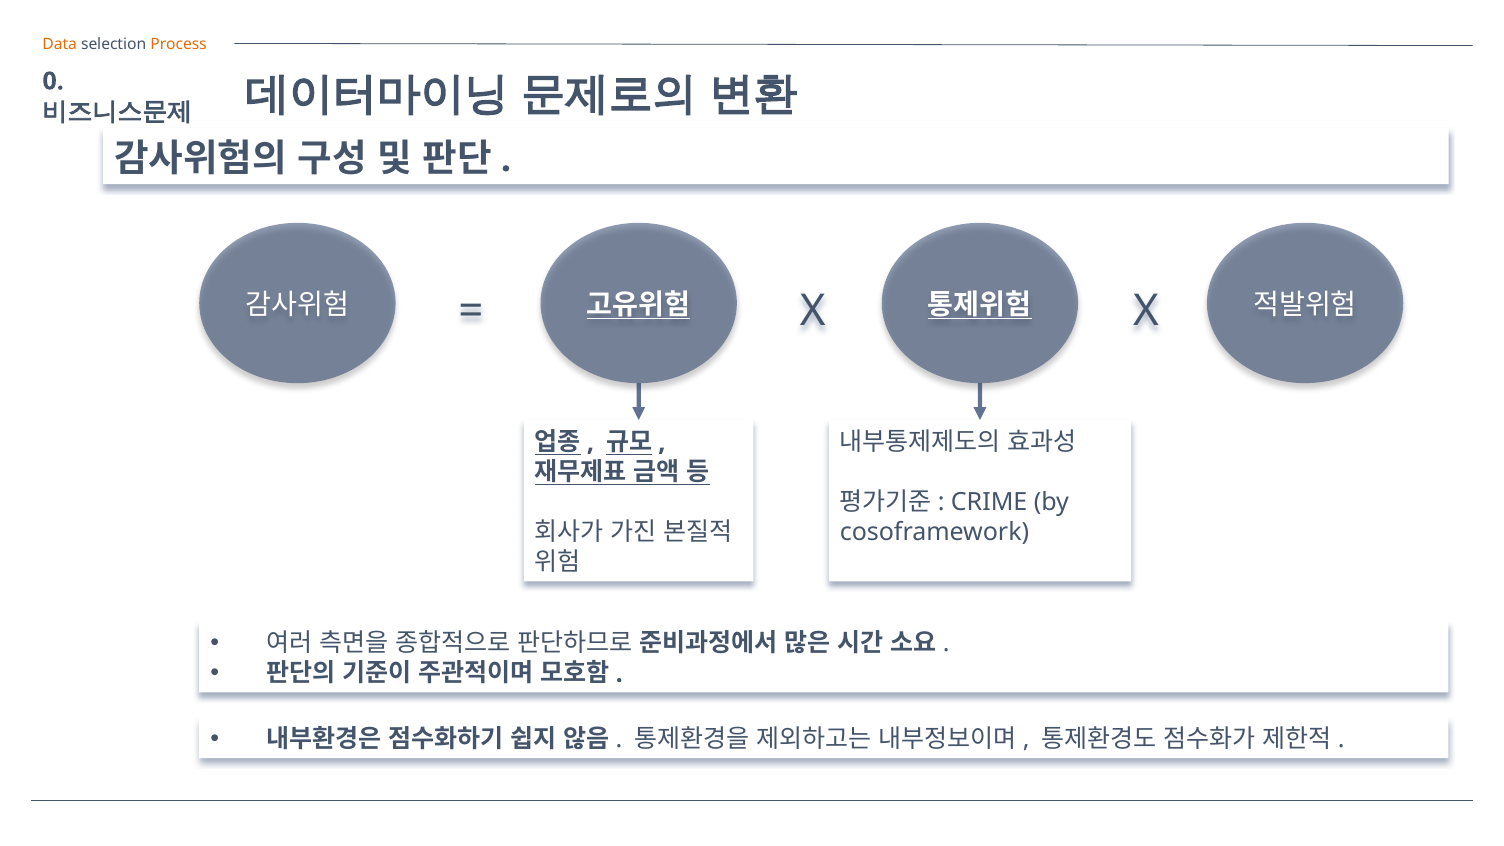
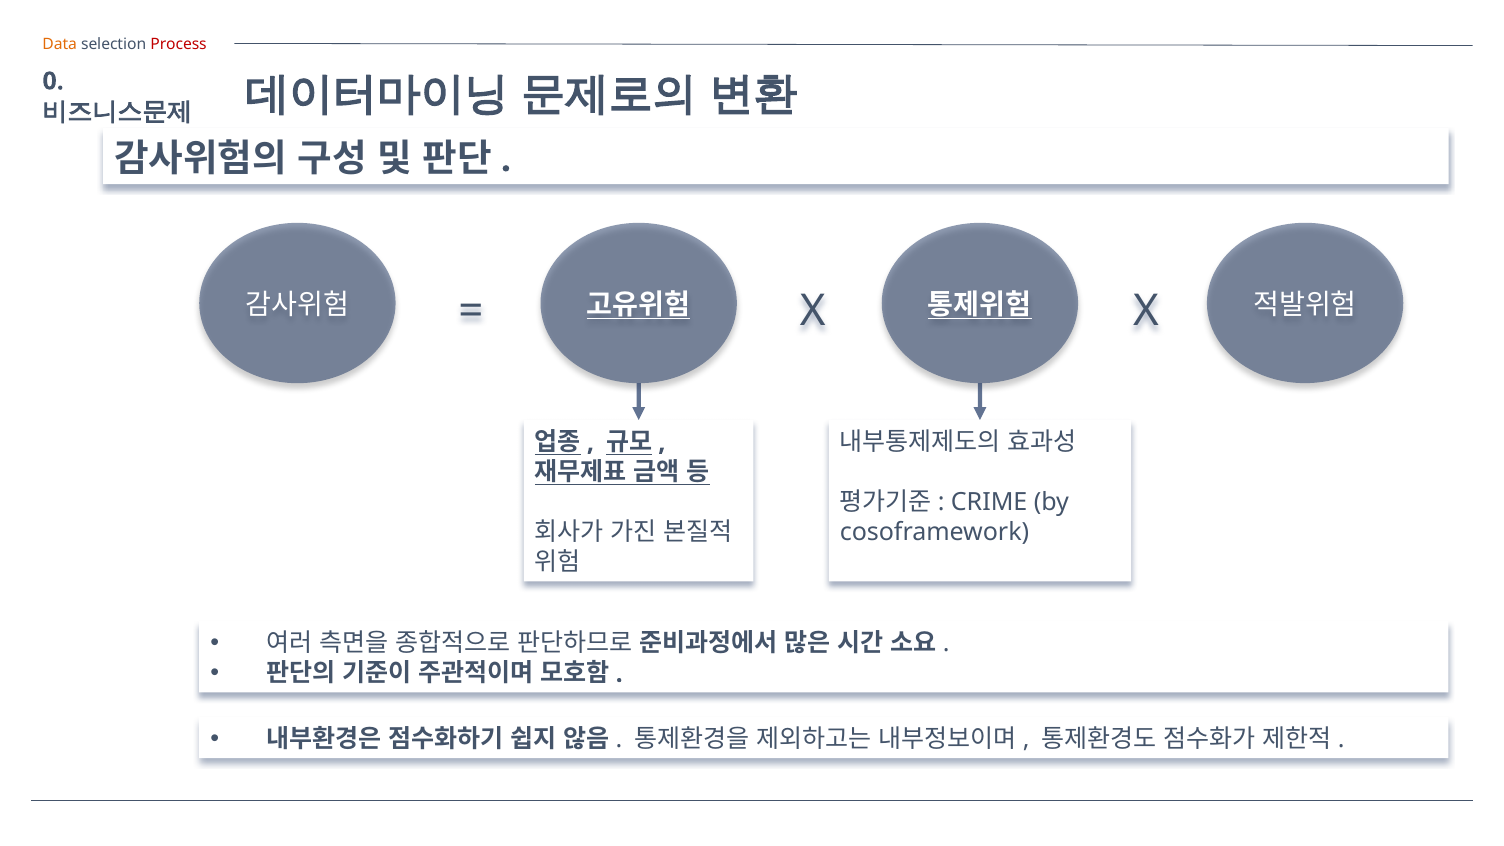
Process colour: orange -> red
